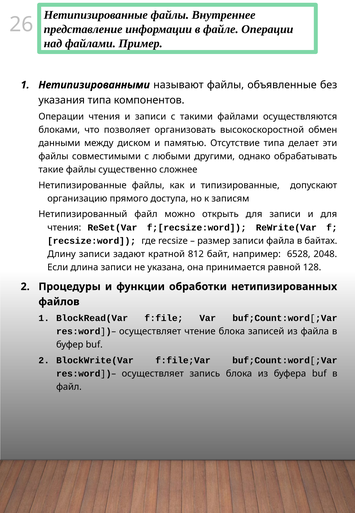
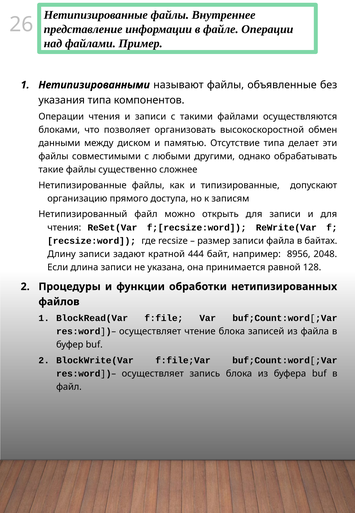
812: 812 -> 444
6528: 6528 -> 8956
